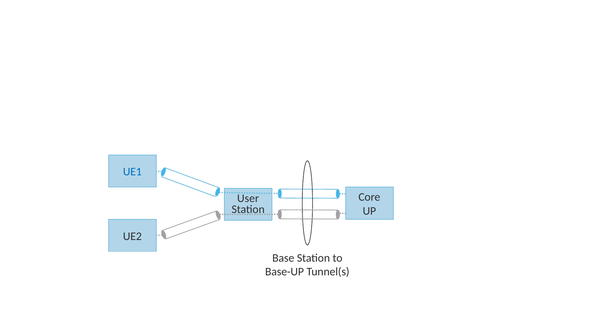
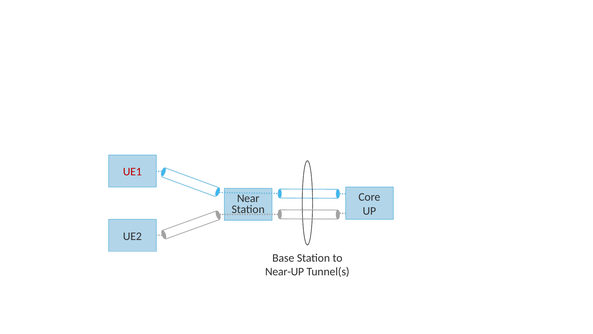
UE1 colour: blue -> red
User: User -> Near
Base-UP: Base-UP -> Near-UP
